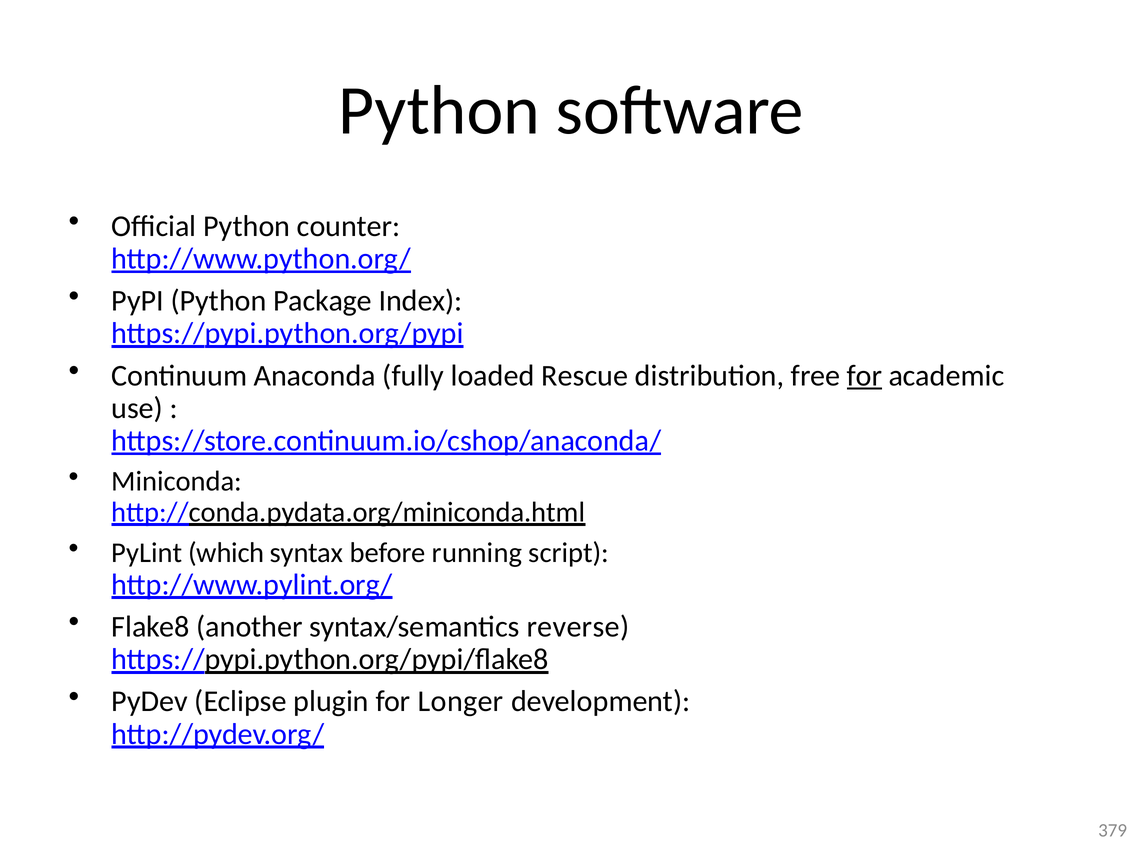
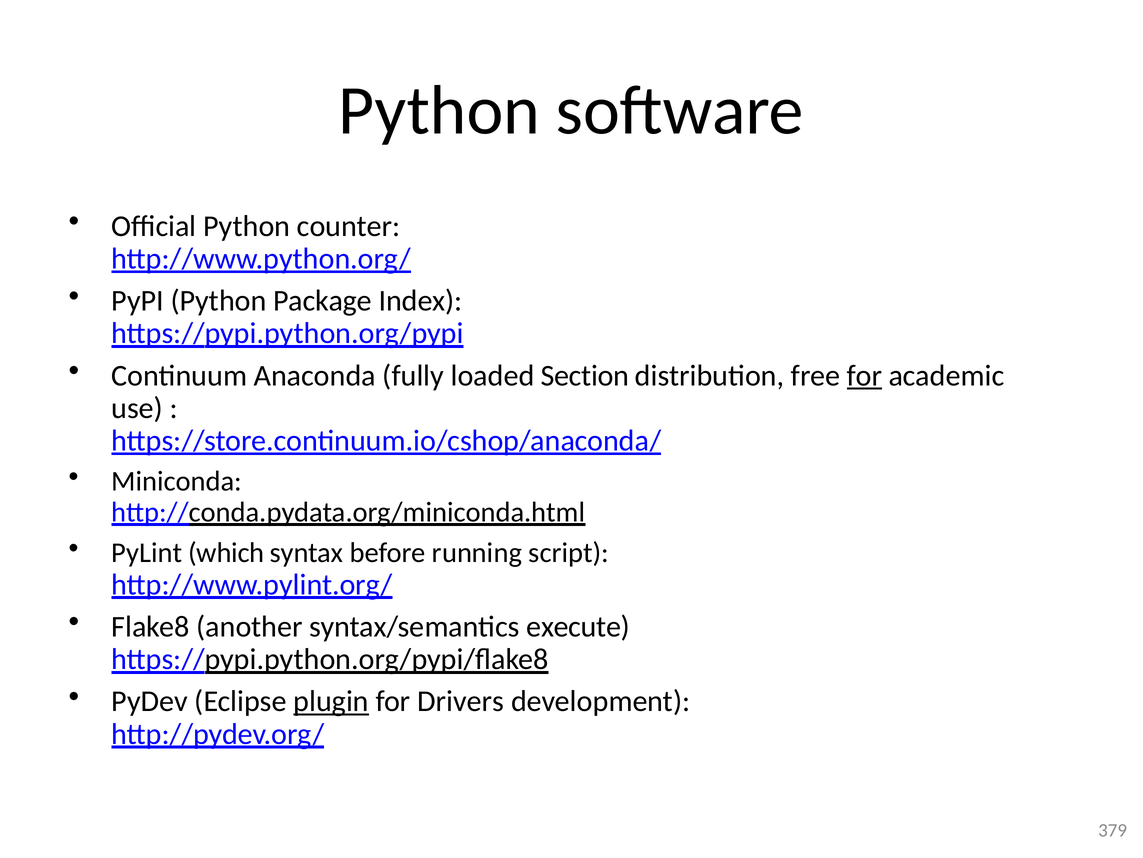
Rescue: Rescue -> Section
reverse: reverse -> execute
plugin underline: none -> present
Longer: Longer -> Drivers
